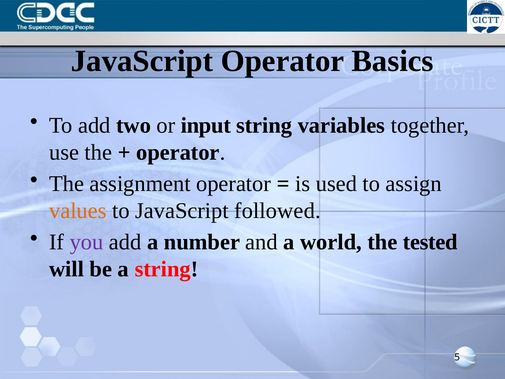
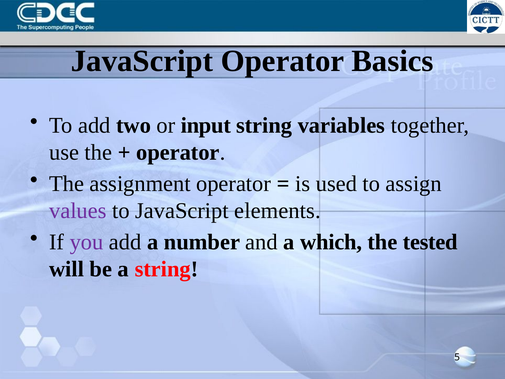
values colour: orange -> purple
followed: followed -> elements
world: world -> which
